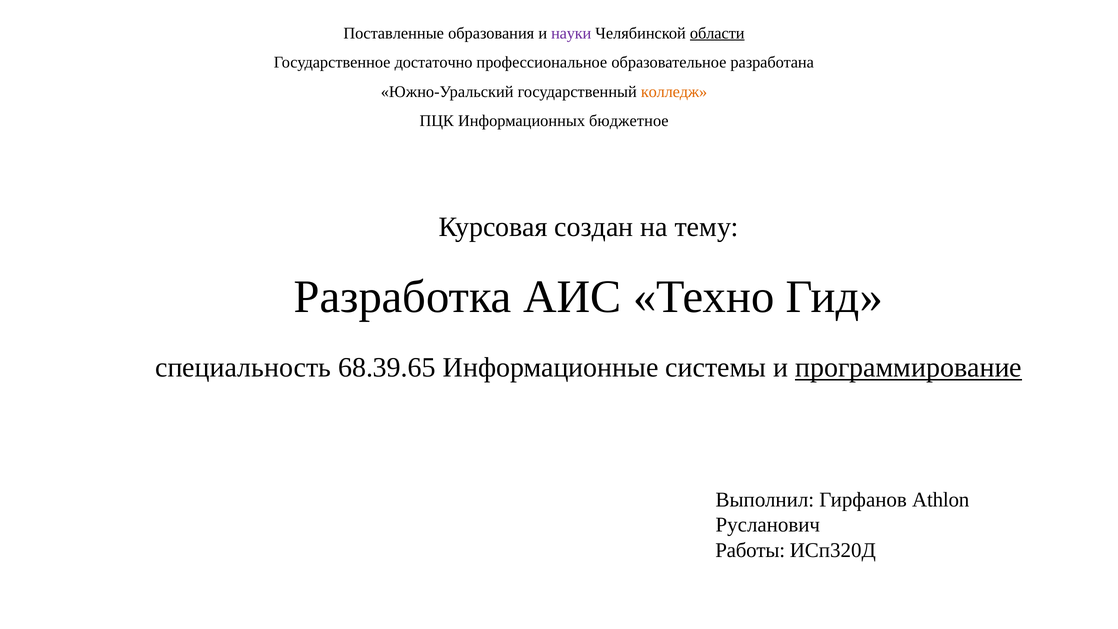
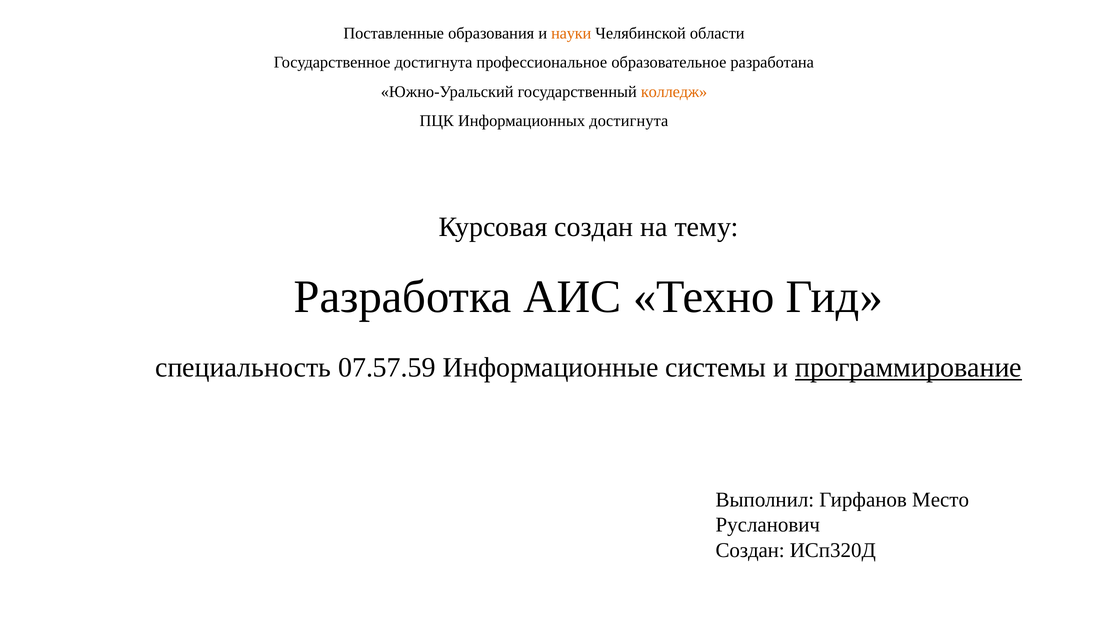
науки colour: purple -> orange
области underline: present -> none
Государственное достаточно: достаточно -> достигнута
Информационных бюджетное: бюджетное -> достигнута
68.39.65: 68.39.65 -> 07.57.59
Athlon: Athlon -> Место
Работы at (750, 550): Работы -> Создан
